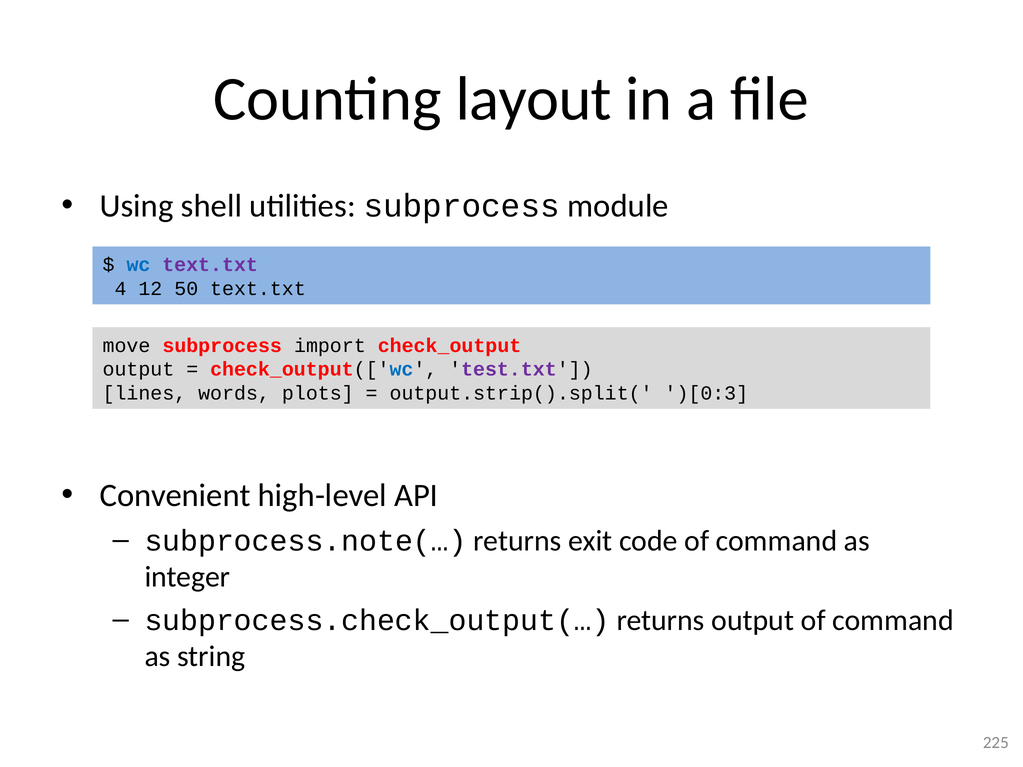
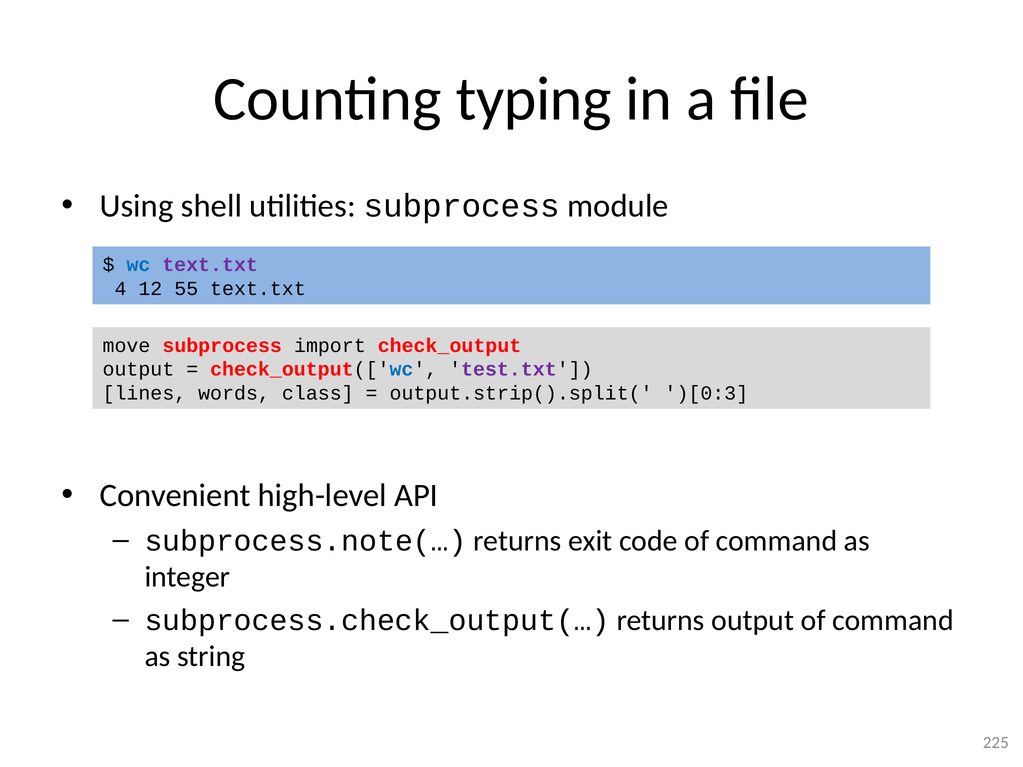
layout: layout -> typing
50: 50 -> 55
plots: plots -> class
